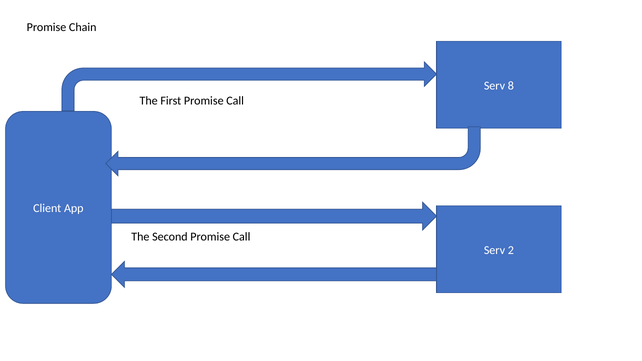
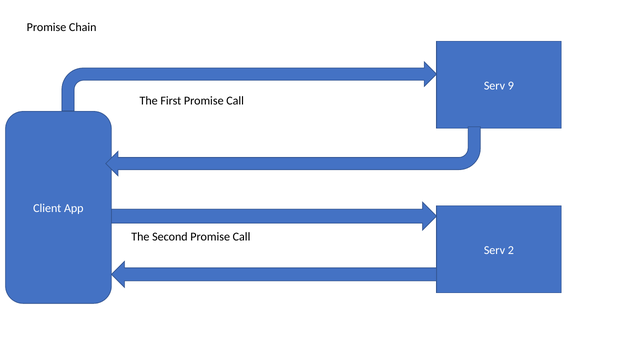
8: 8 -> 9
